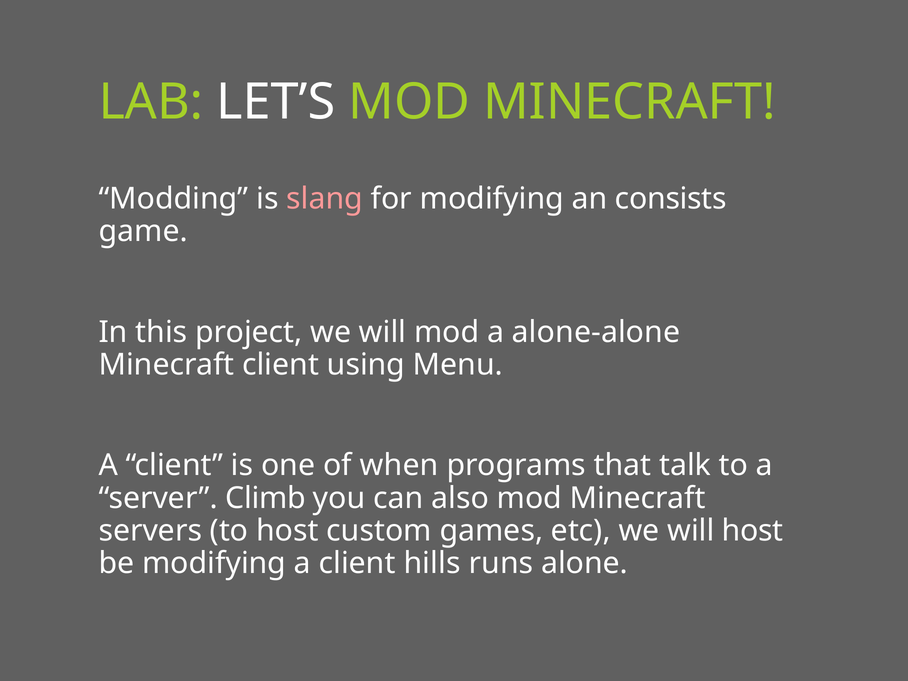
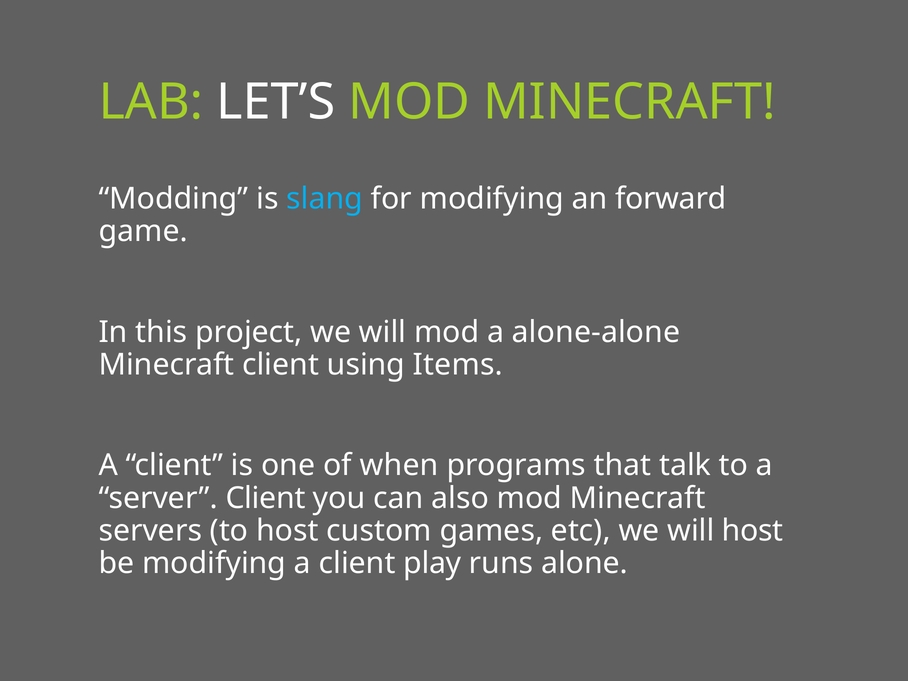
slang colour: pink -> light blue
consists: consists -> forward
Menu: Menu -> Items
server Climb: Climb -> Client
hills: hills -> play
